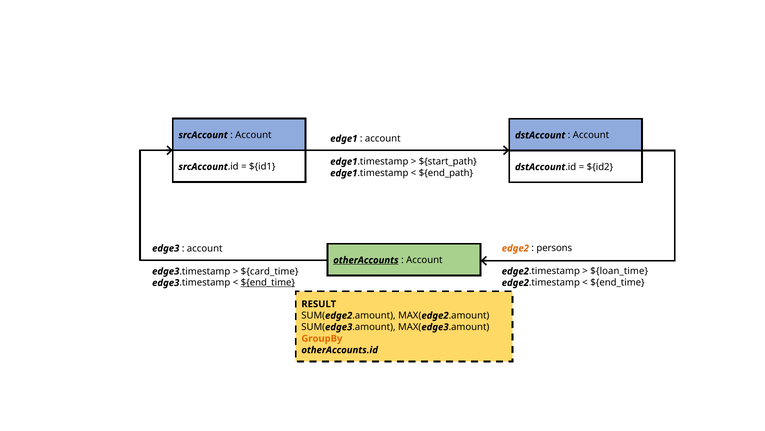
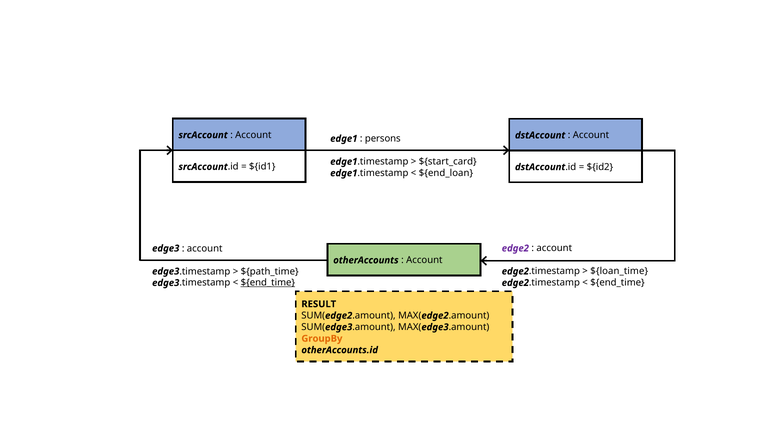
account at (383, 138): account -> persons
${start_path: ${start_path -> ${start_card
${end_path: ${end_path -> ${end_loan
edge2 colour: orange -> purple
persons at (554, 248): persons -> account
otherAccounts underline: present -> none
${card_time: ${card_time -> ${path_time
